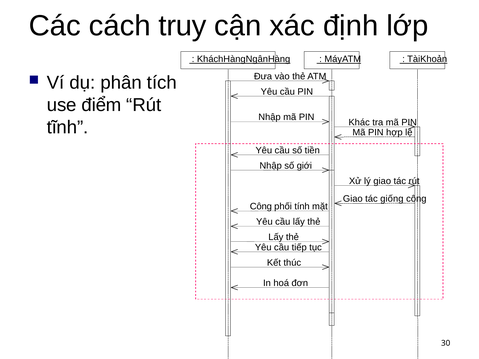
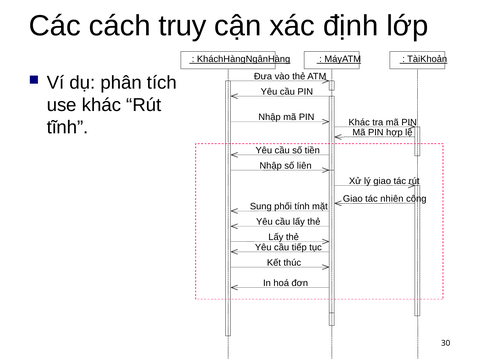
use điểm: điểm -> khác
giới: giới -> liên
giống: giống -> nhiên
Công at (261, 207): Công -> Sung
